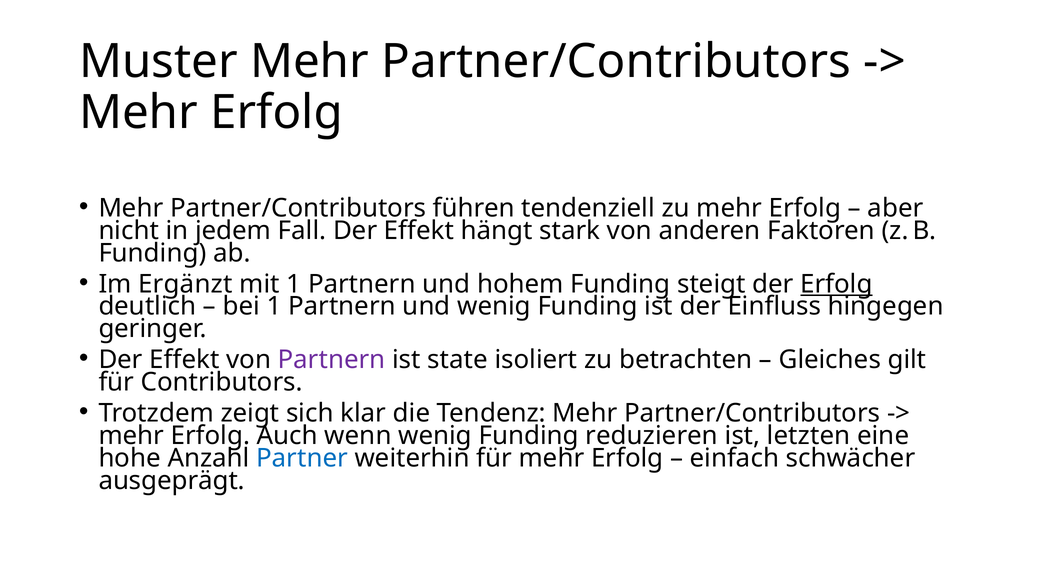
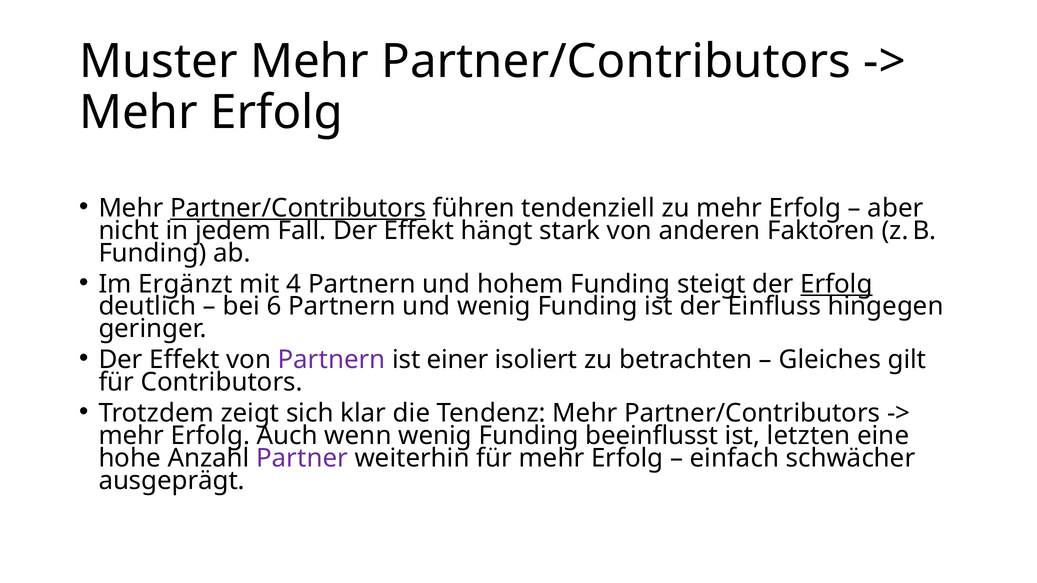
Partner/Contributors at (298, 208) underline: none -> present
mit 1: 1 -> 4
bei 1: 1 -> 6
state: state -> einer
reduzieren: reduzieren -> beeinflusst
Partner colour: blue -> purple
